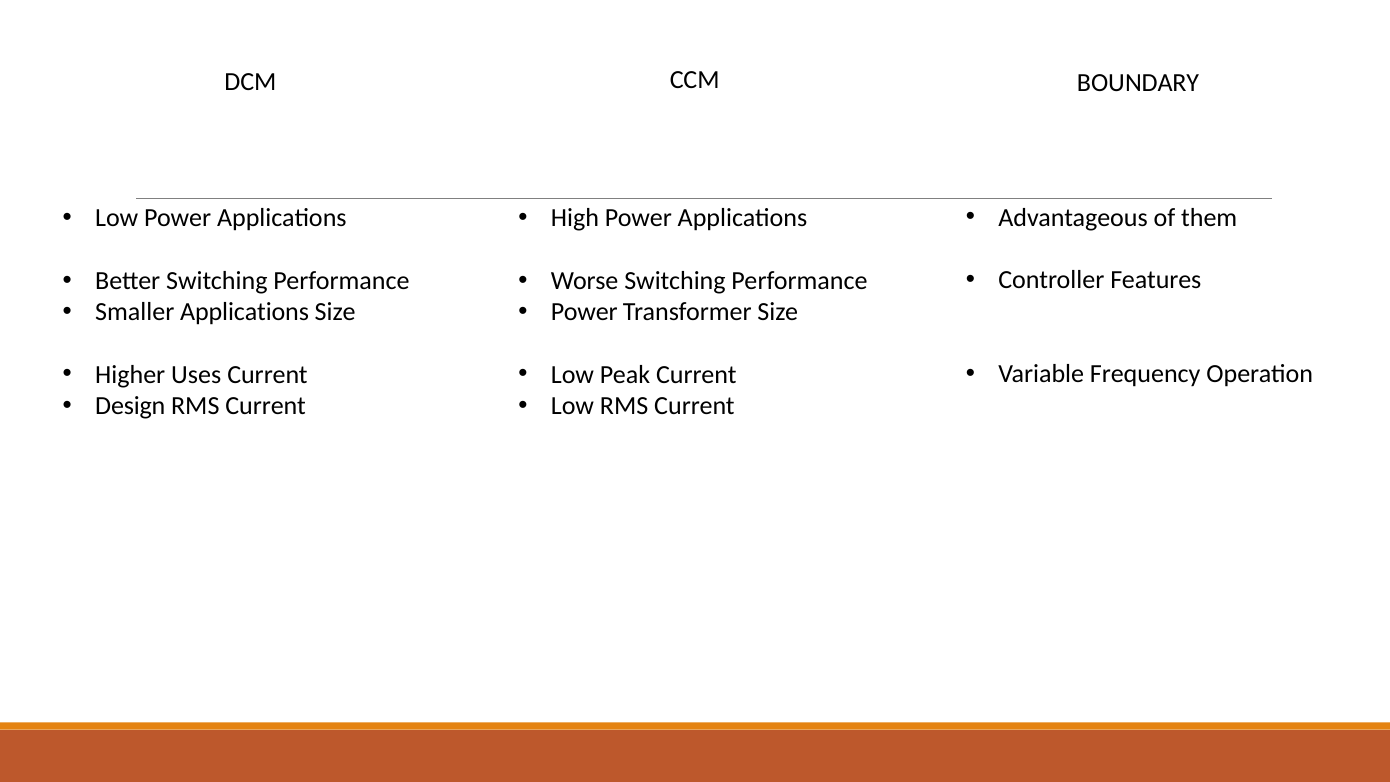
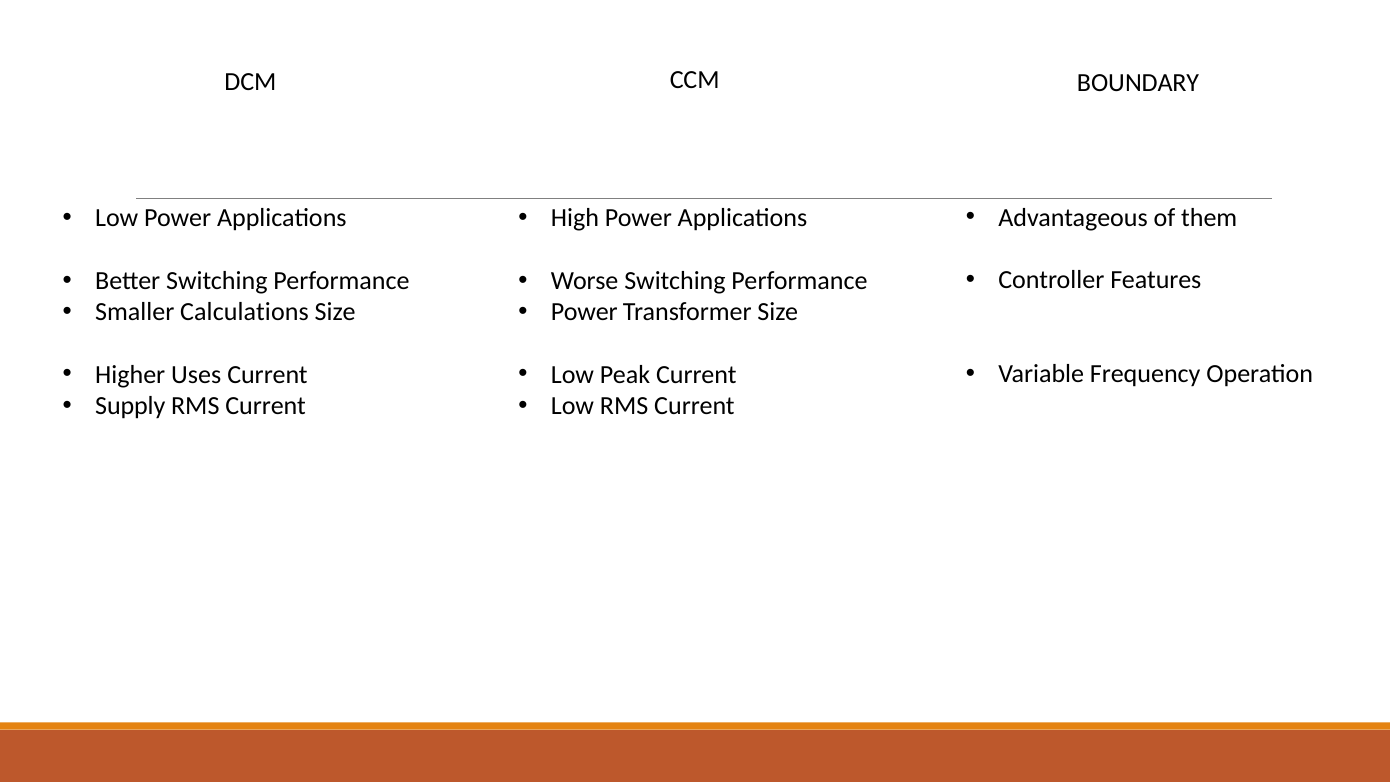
Smaller Applications: Applications -> Calculations
Design: Design -> Supply
